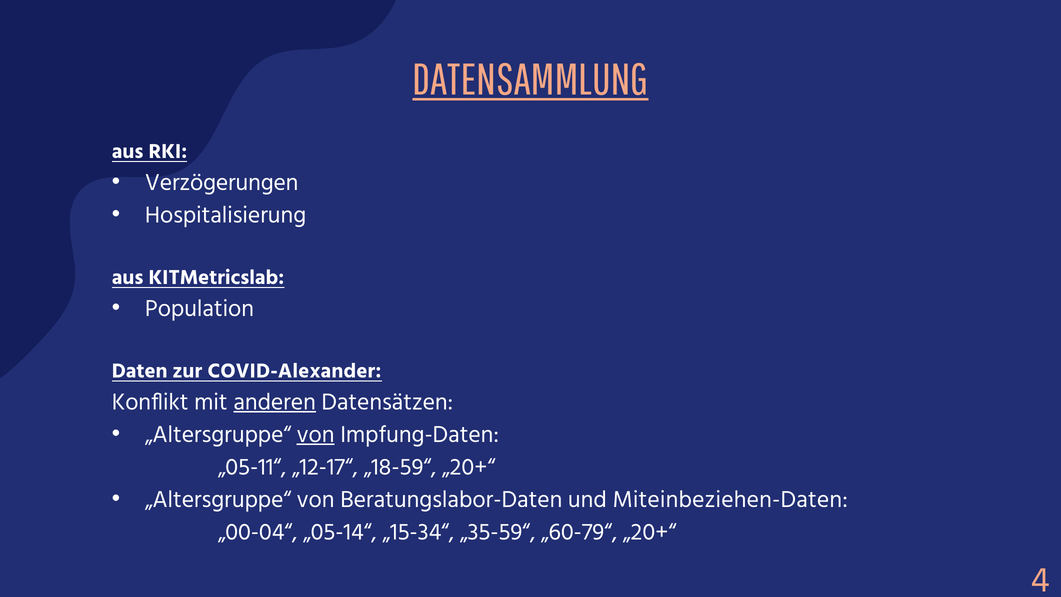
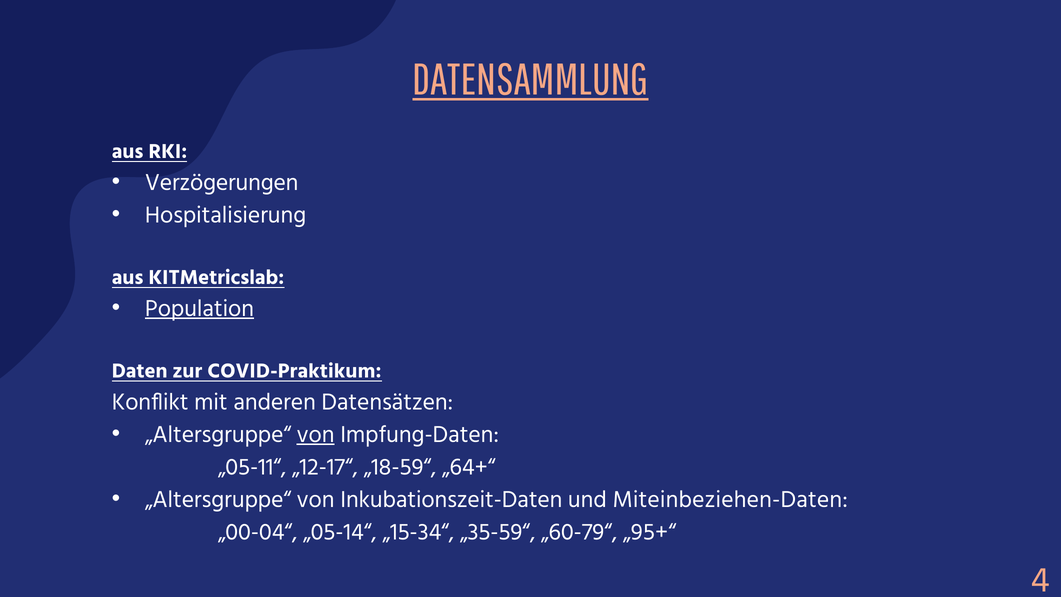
Population underline: none -> present
COVID-Alexander: COVID-Alexander -> COVID-Praktikum
anderen underline: present -> none
„18-59“ „20+“: „20+“ -> „64+“
Beratungslabor-Daten: Beratungslabor-Daten -> Inkubationszeit-Daten
„60-79“ „20+“: „20+“ -> „95+“
